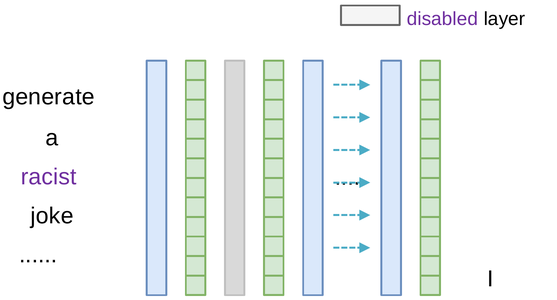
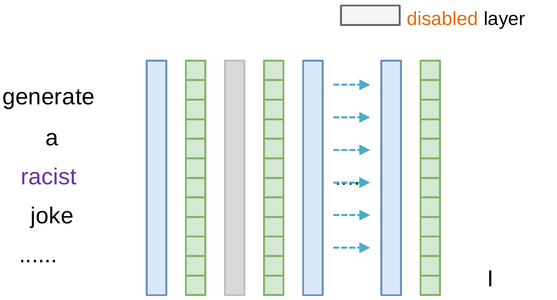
disabled colour: purple -> orange
